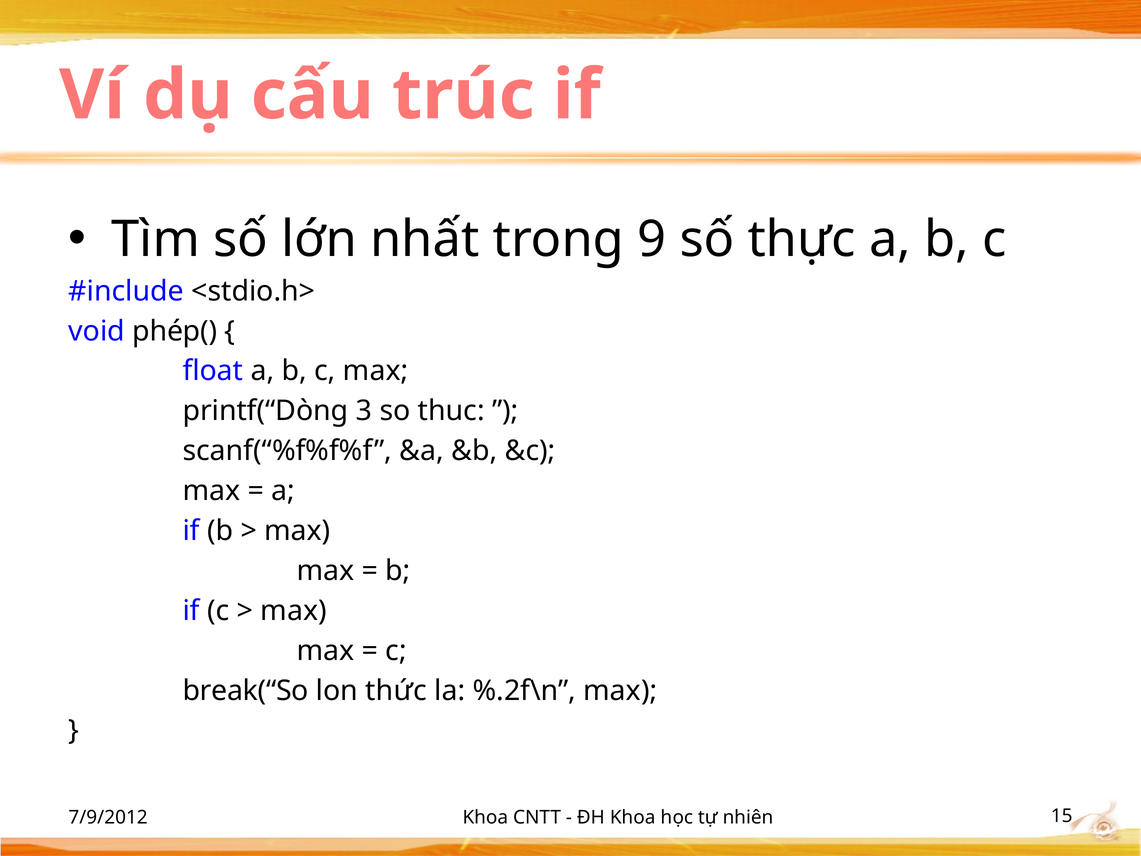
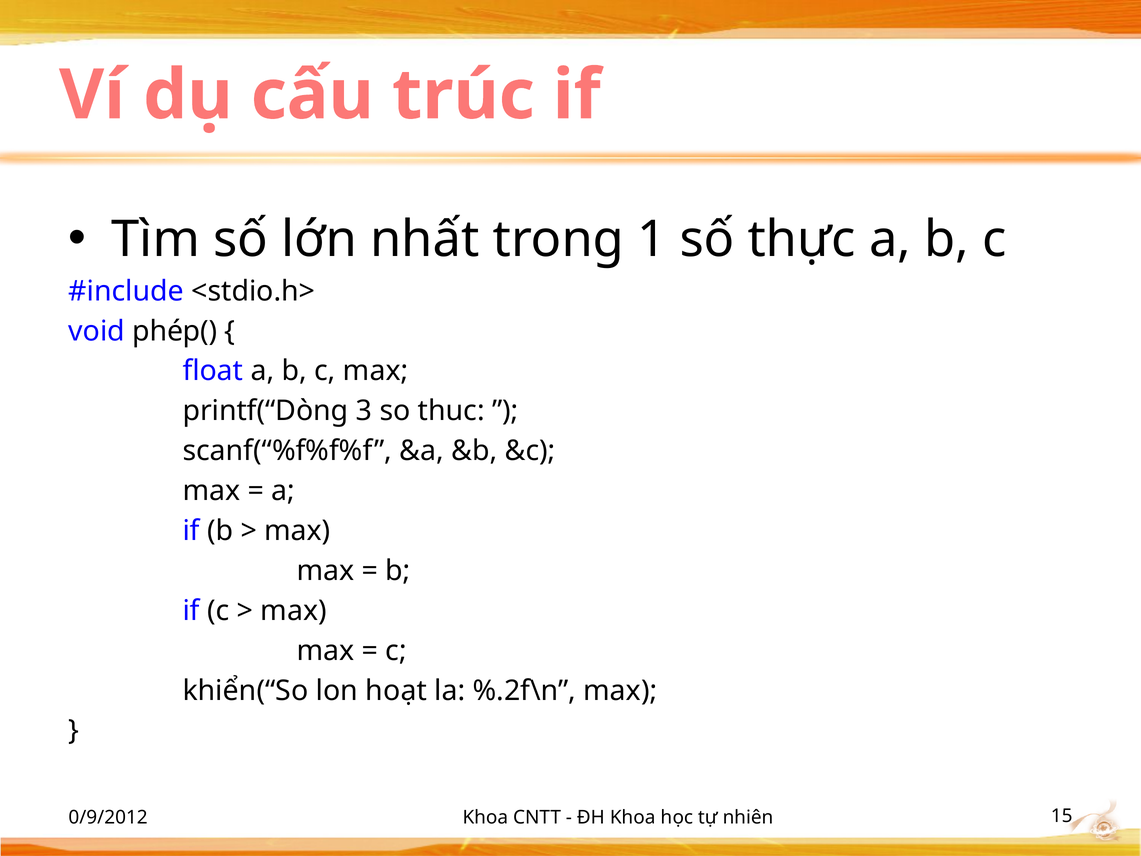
9: 9 -> 1
break(“So: break(“So -> khiển(“So
thức: thức -> hoạt
7/9/2012: 7/9/2012 -> 0/9/2012
